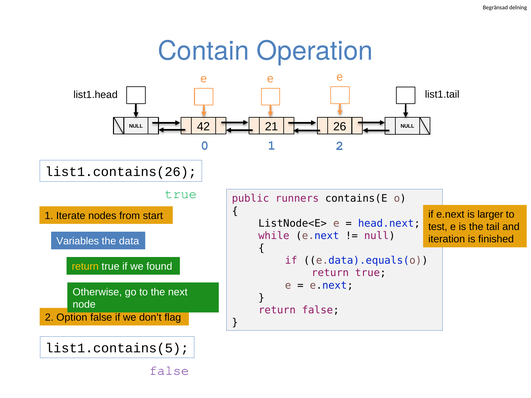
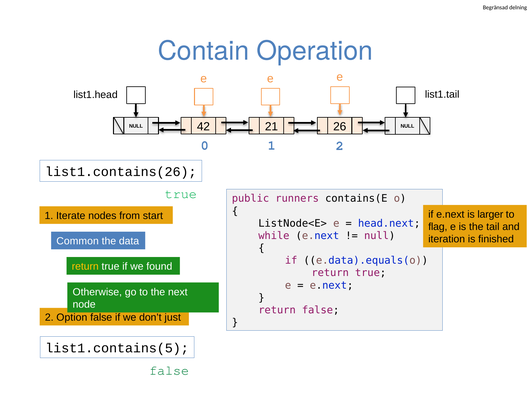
test: test -> flag
Variables: Variables -> Common
flag: flag -> just
false at (169, 371) colour: purple -> green
